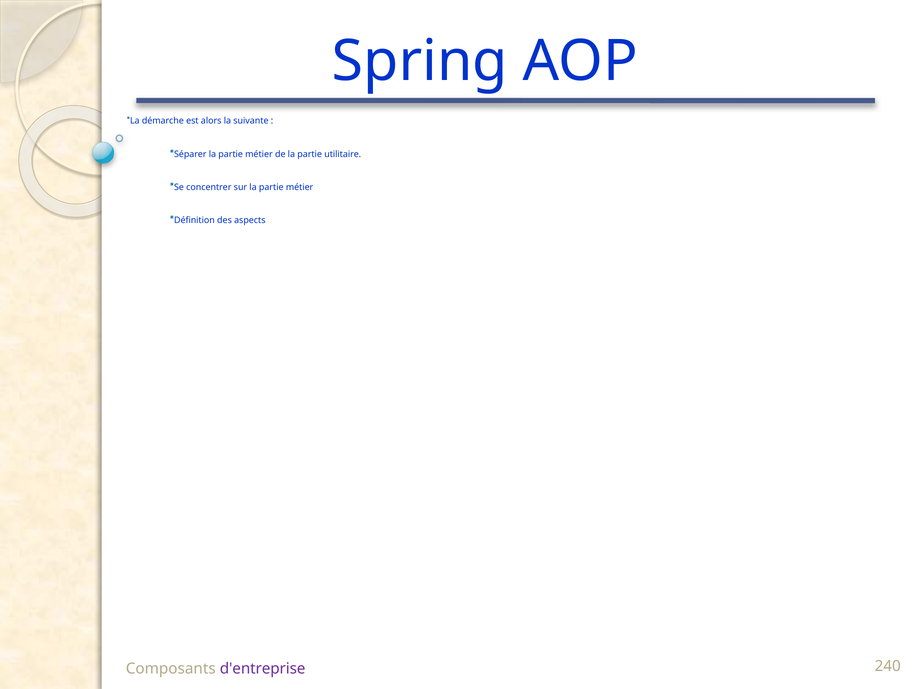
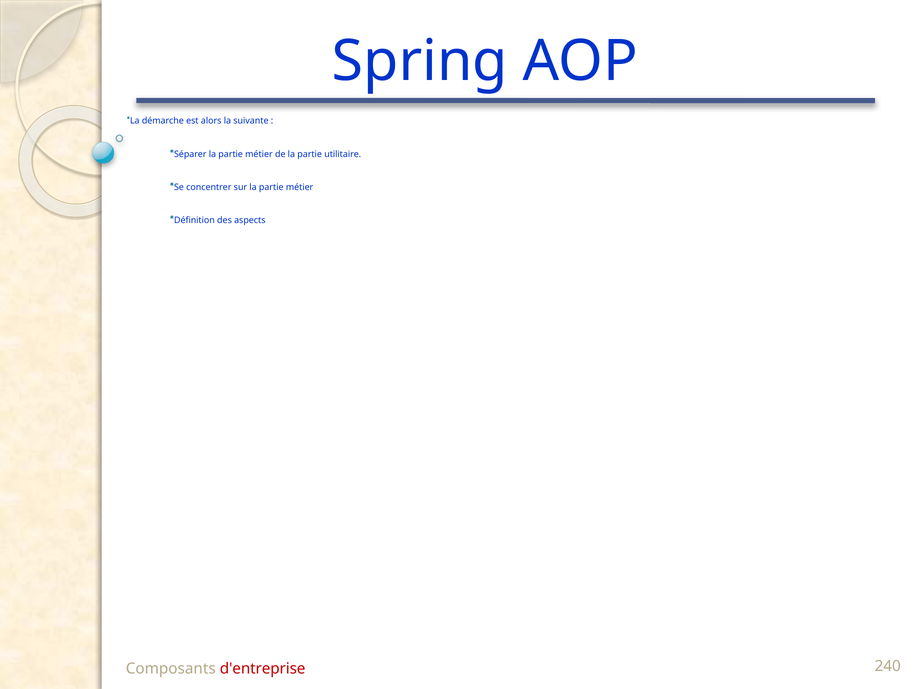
d'entreprise colour: purple -> red
